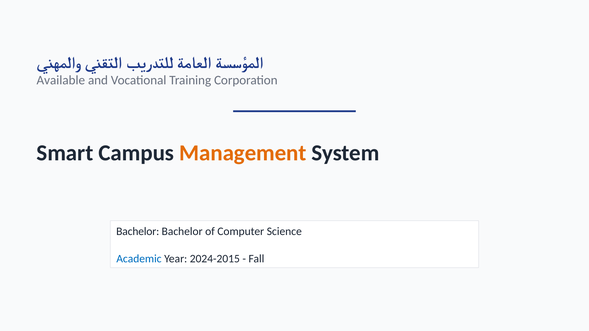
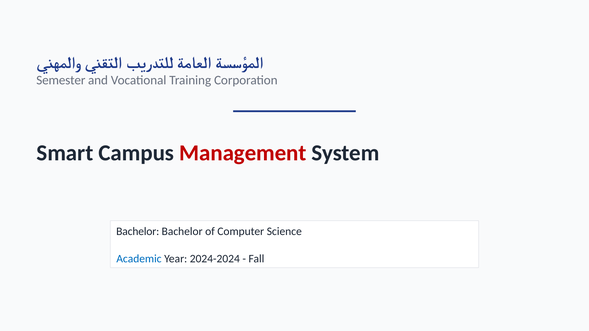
Available: Available -> Semester
Management colour: orange -> red
2024-2015: 2024-2015 -> 2024-2024
